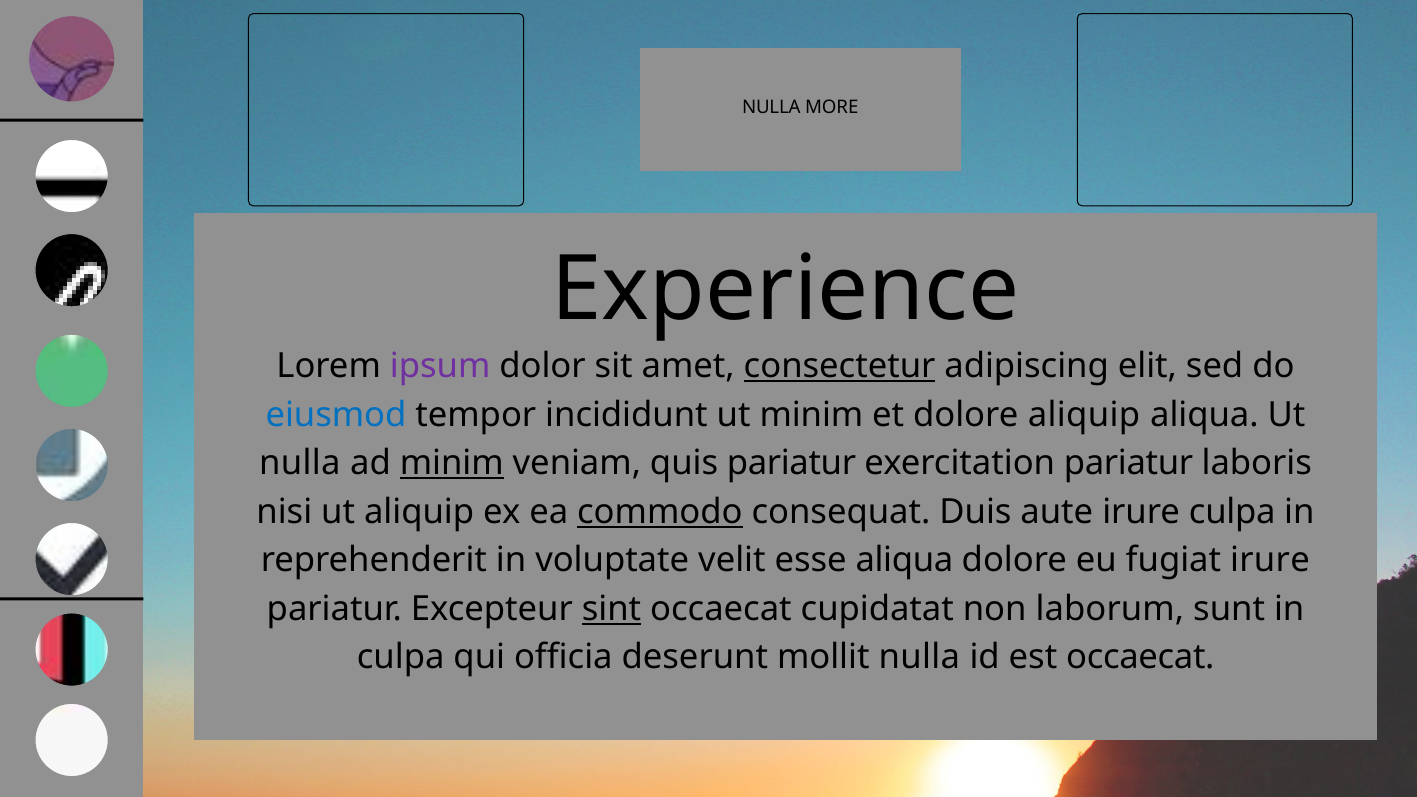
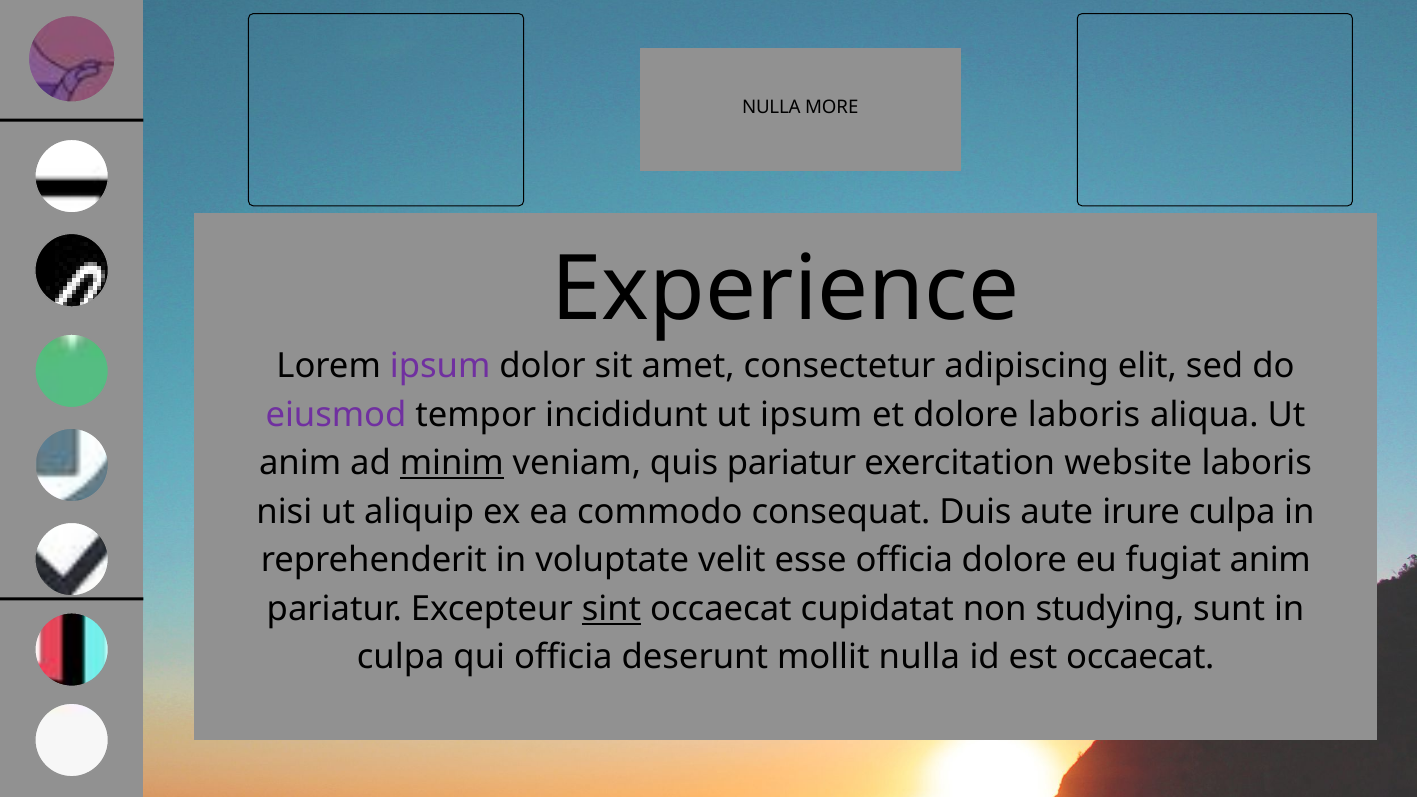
consectetur underline: present -> none
eiusmod colour: blue -> purple
ut minim: minim -> ipsum
dolore aliquip: aliquip -> laboris
nulla at (300, 463): nulla -> anim
exercitation pariatur: pariatur -> website
commodo underline: present -> none
esse aliqua: aliqua -> officia
fugiat irure: irure -> anim
laborum: laborum -> studying
